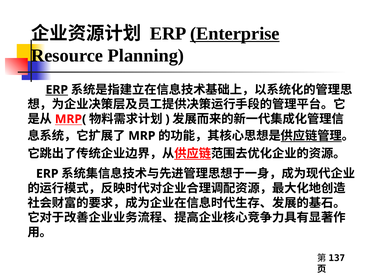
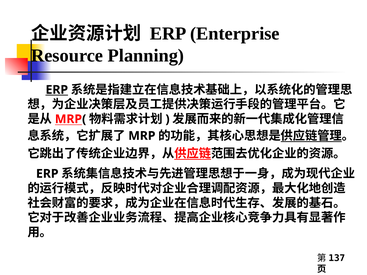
Enterprise underline: present -> none
